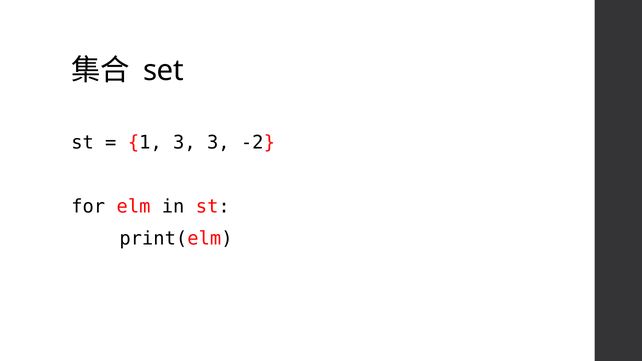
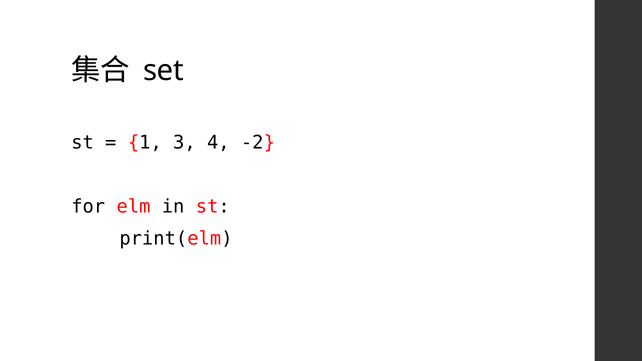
3 3: 3 -> 4
